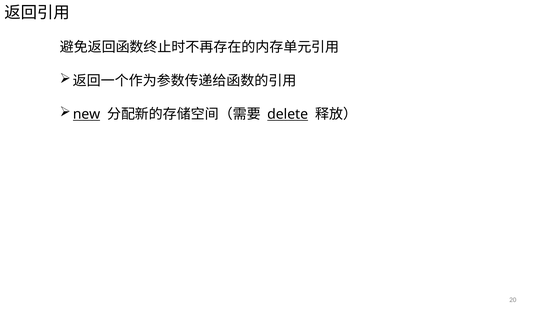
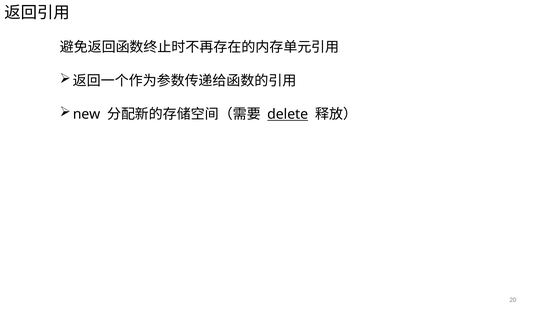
new underline: present -> none
